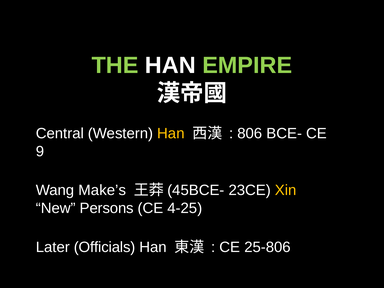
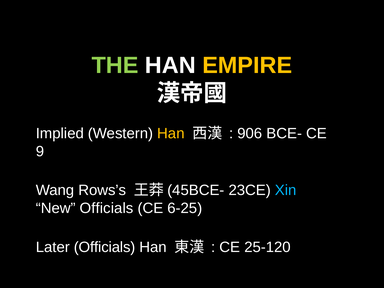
EMPIRE colour: light green -> yellow
Central: Central -> Implied
806: 806 -> 906
Make’s: Make’s -> Rows’s
Xin colour: yellow -> light blue
New Persons: Persons -> Officials
4-25: 4-25 -> 6-25
25-806: 25-806 -> 25-120
